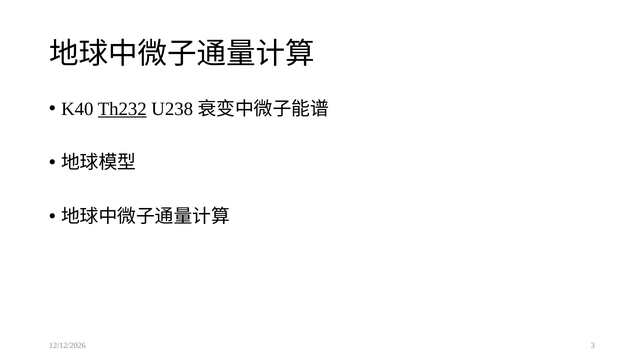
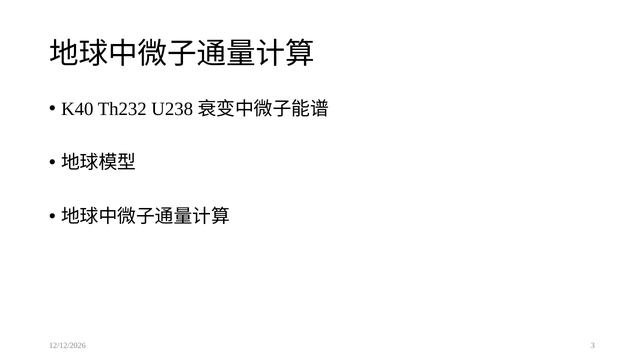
Th232 underline: present -> none
